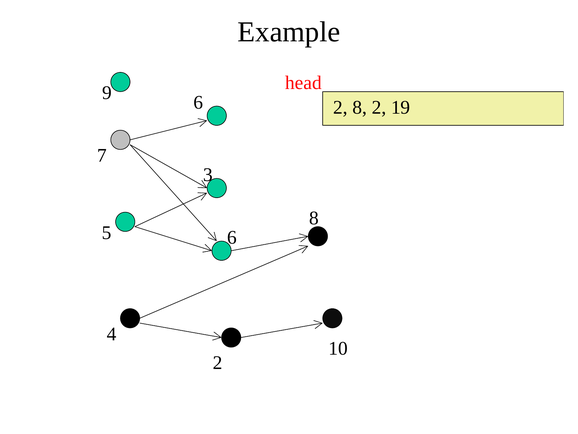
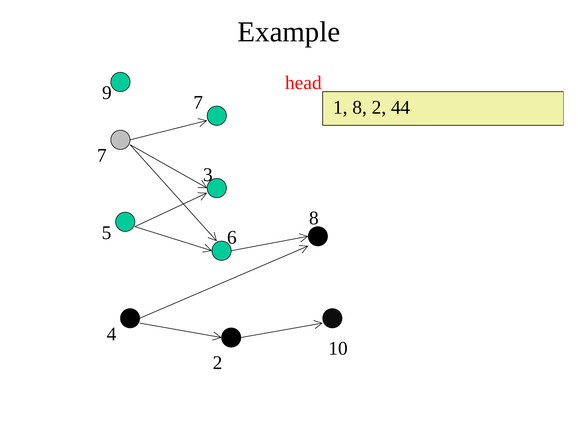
9 6: 6 -> 7
2 at (340, 107): 2 -> 1
19: 19 -> 44
